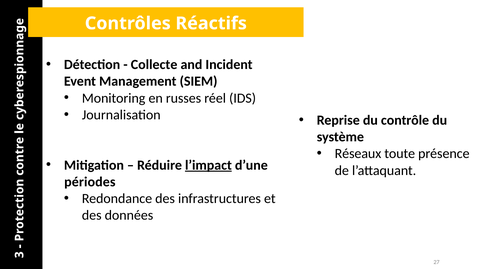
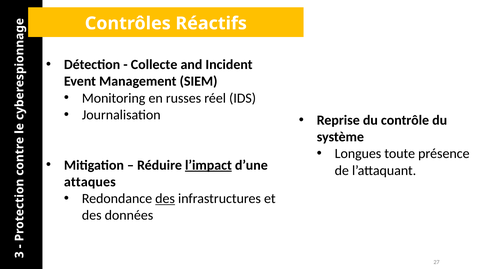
Réseaux: Réseaux -> Longues
périodes: périodes -> attaques
des at (165, 199) underline: none -> present
